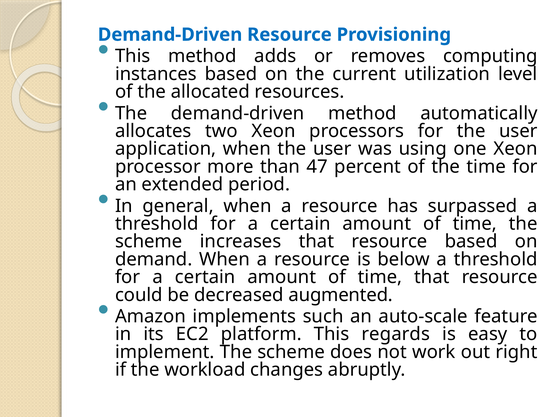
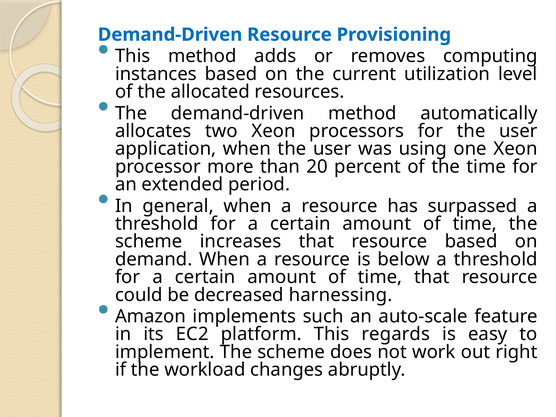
47: 47 -> 20
augmented: augmented -> harnessing
